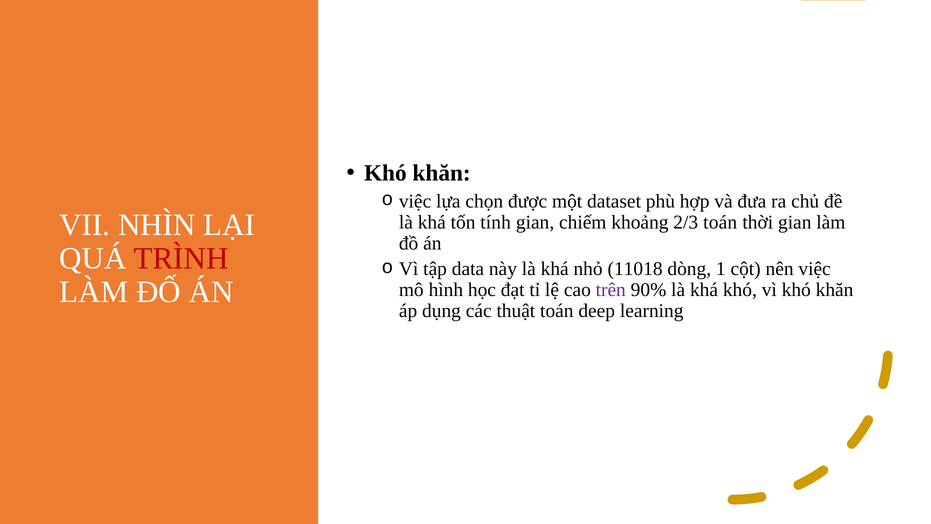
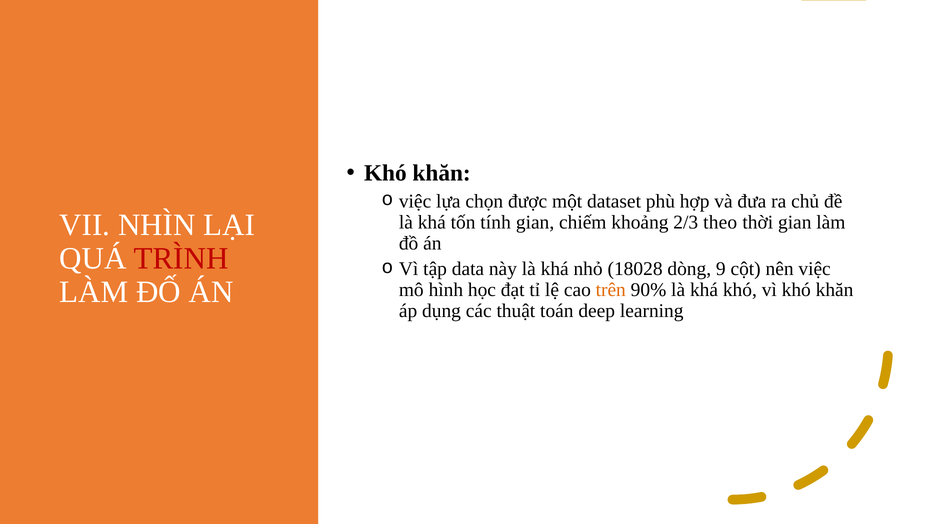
2/3 toán: toán -> theo
11018: 11018 -> 18028
1: 1 -> 9
trên colour: purple -> orange
